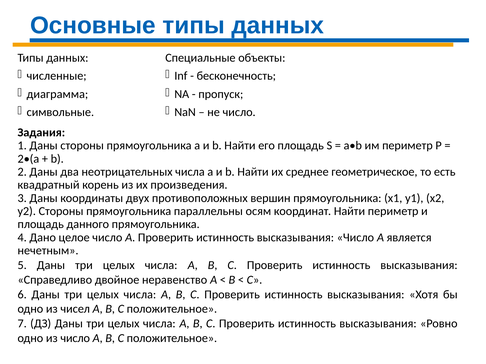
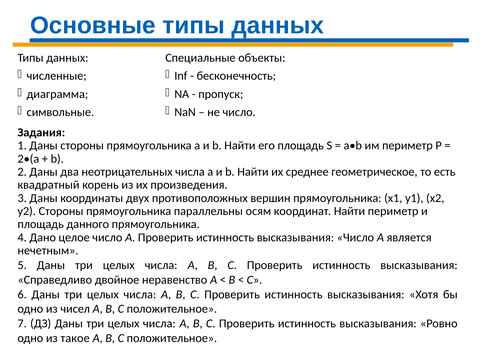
из число: число -> такое
